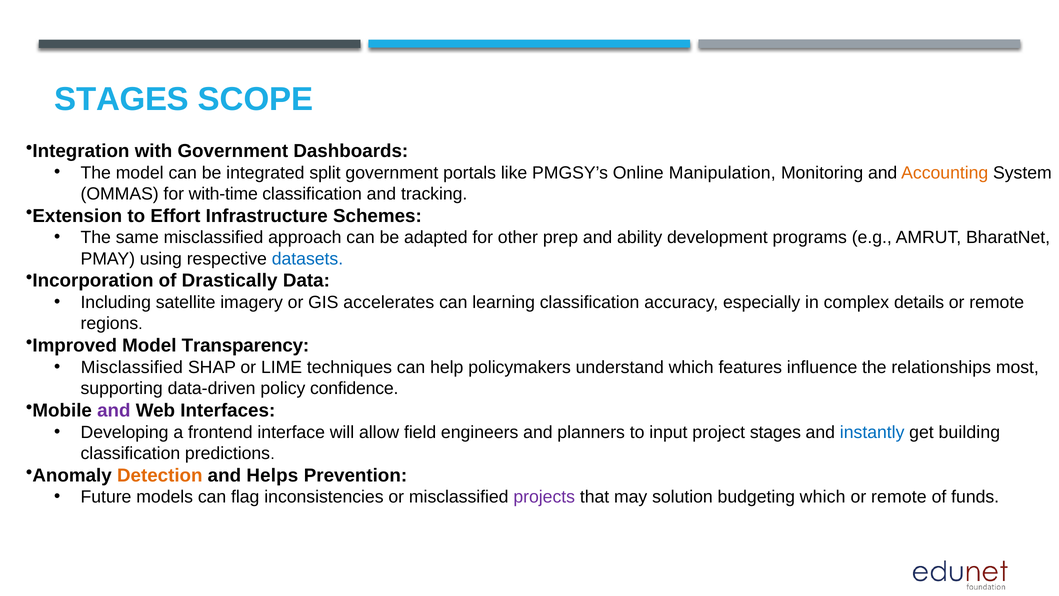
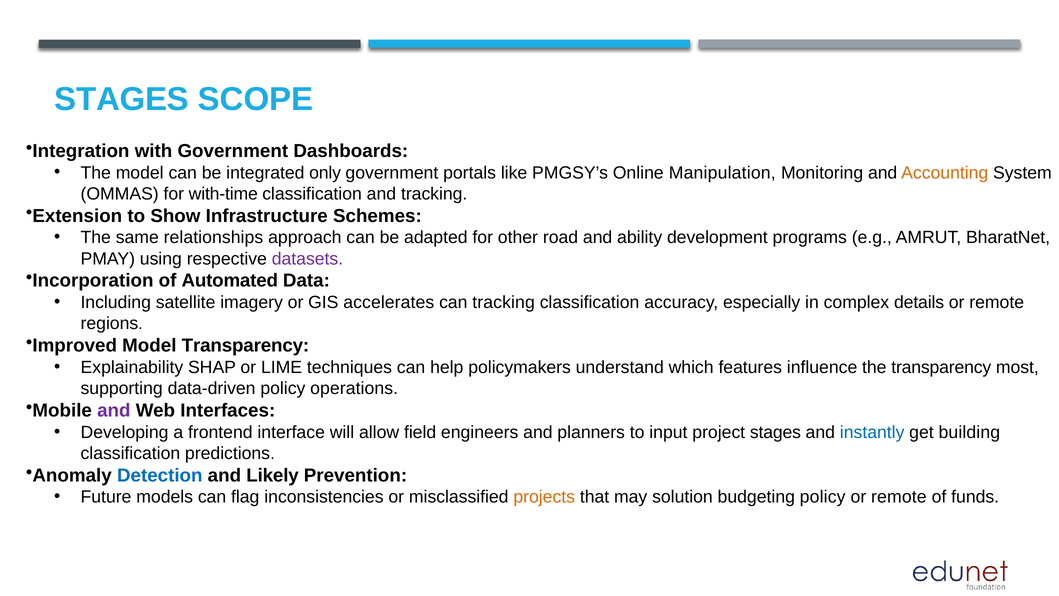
split: split -> only
Effort: Effort -> Show
same misclassified: misclassified -> relationships
prep: prep -> road
datasets colour: blue -> purple
Drastically: Drastically -> Automated
can learning: learning -> tracking
Misclassified at (132, 367): Misclassified -> Explainability
the relationships: relationships -> transparency
confidence: confidence -> operations
Detection colour: orange -> blue
Helps: Helps -> Likely
projects colour: purple -> orange
budgeting which: which -> policy
